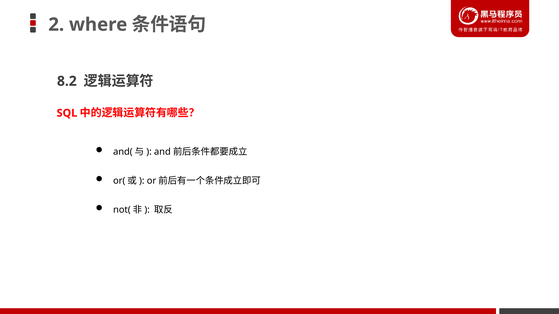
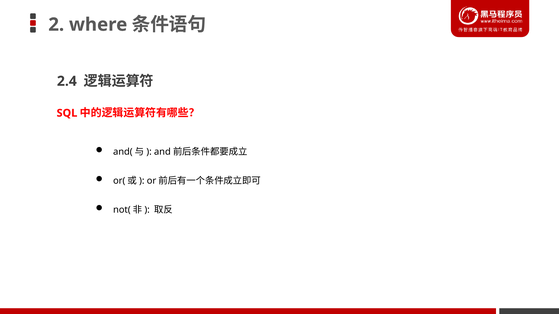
8.2: 8.2 -> 2.4
